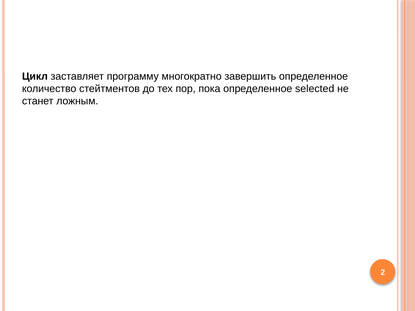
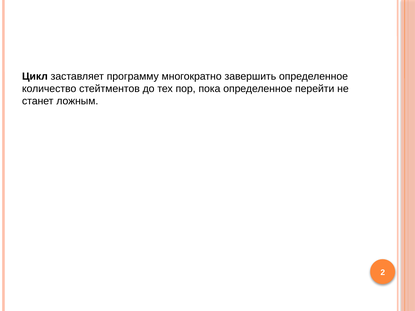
selected: selected -> перейти
